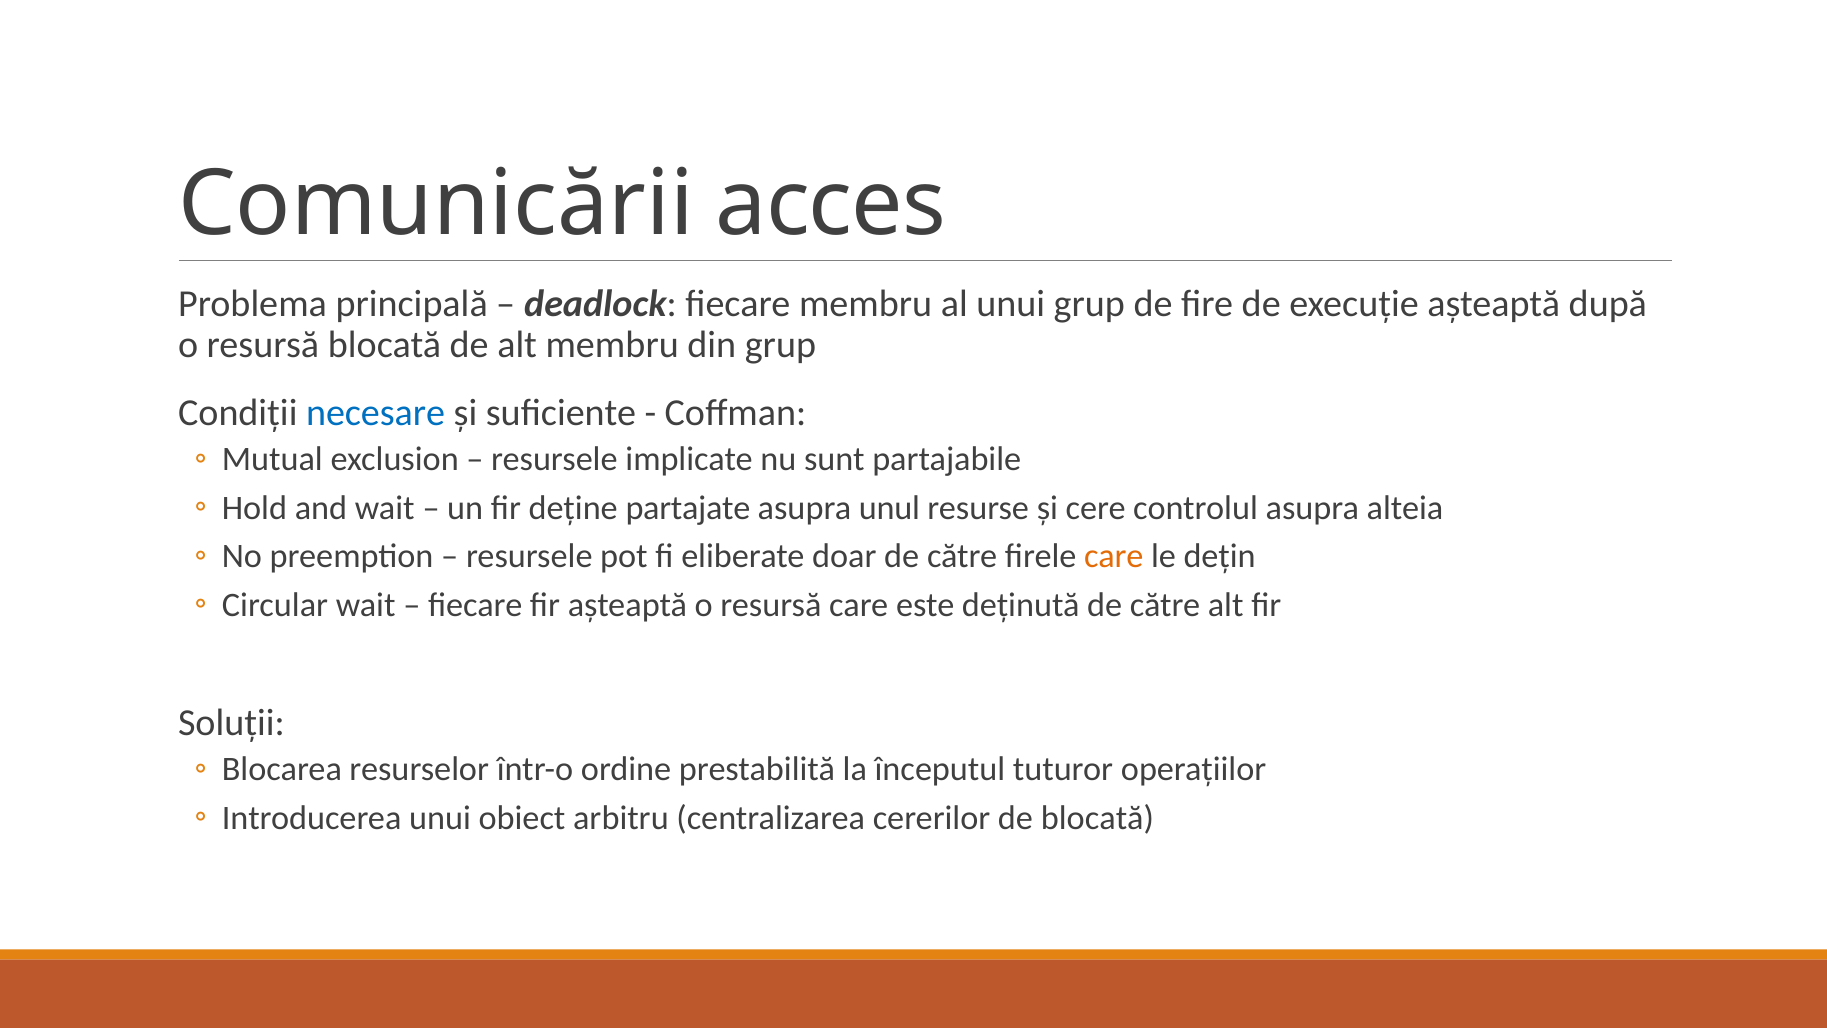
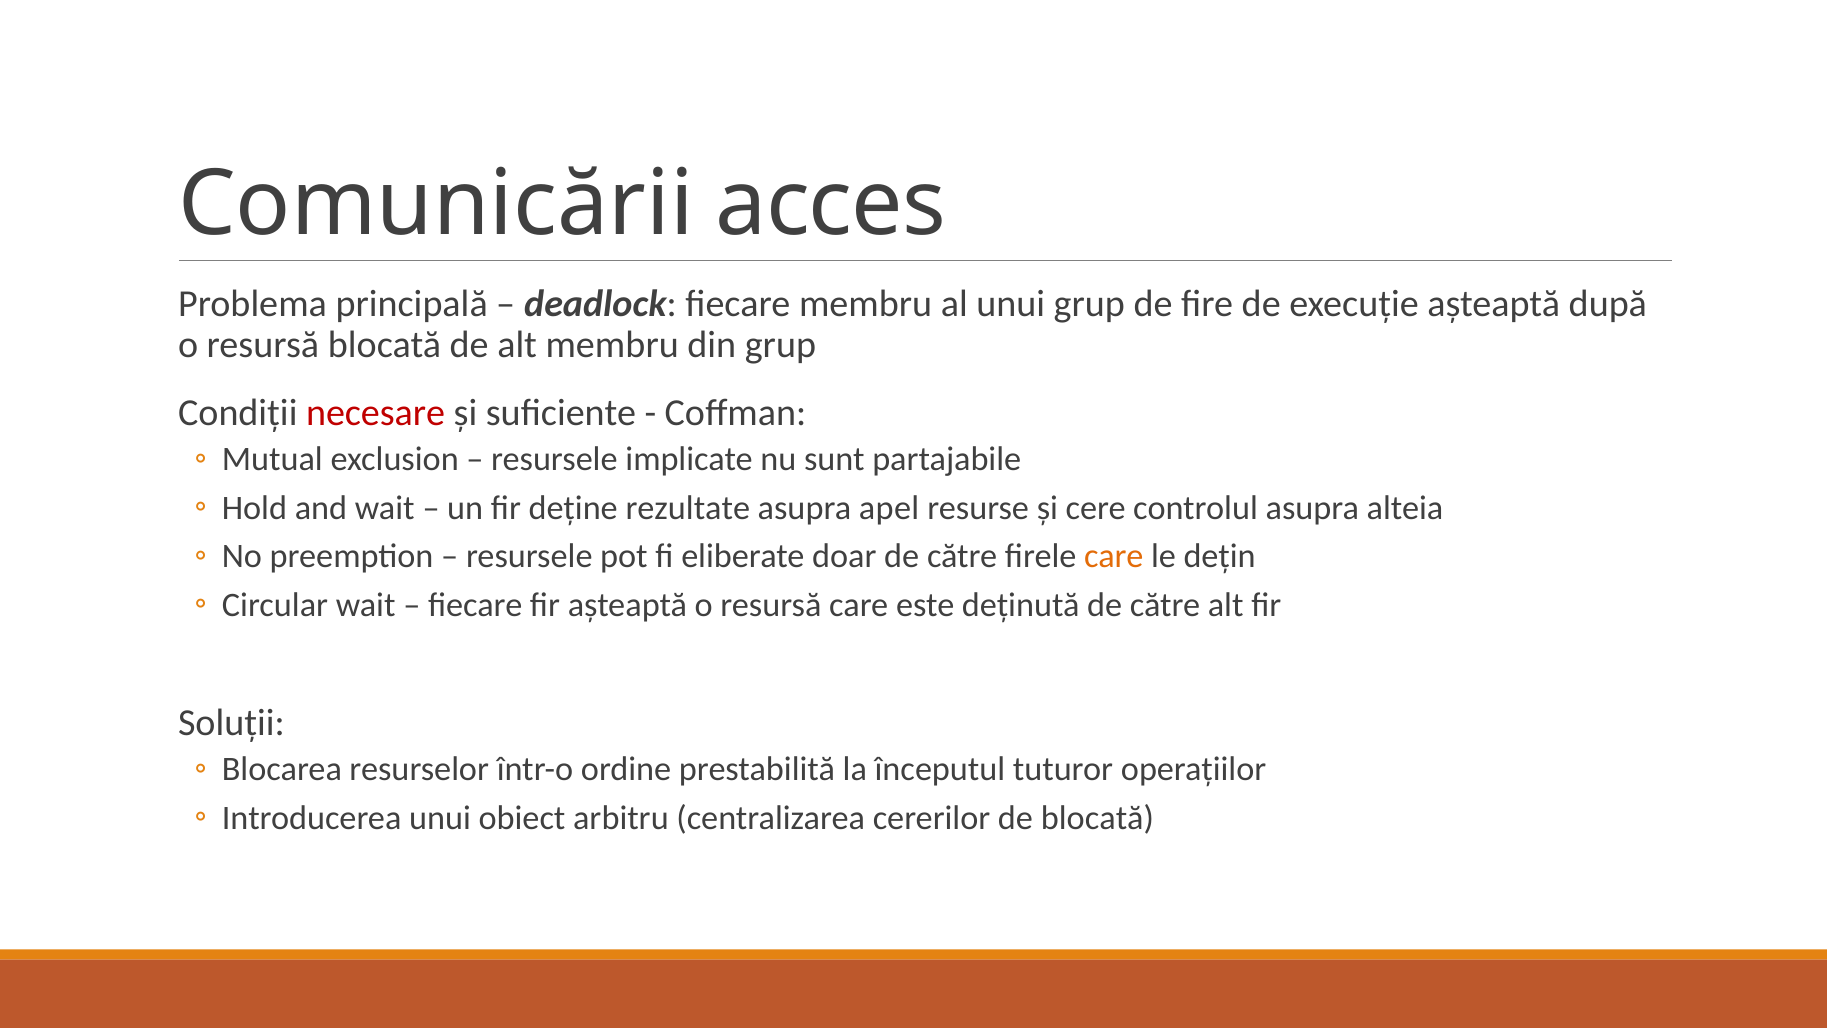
necesare colour: blue -> red
partajate: partajate -> rezultate
unul: unul -> apel
